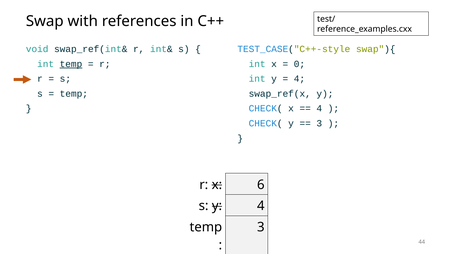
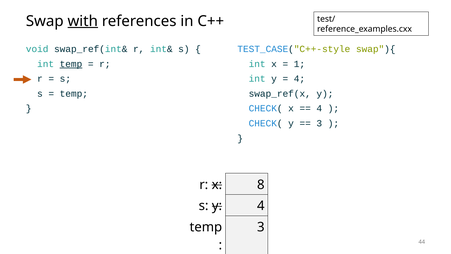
with underline: none -> present
0: 0 -> 1
6: 6 -> 8
